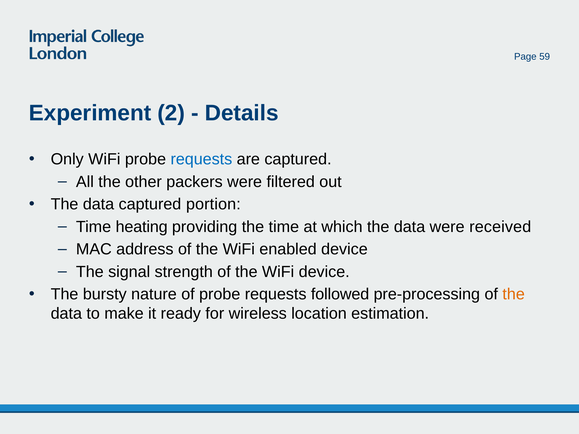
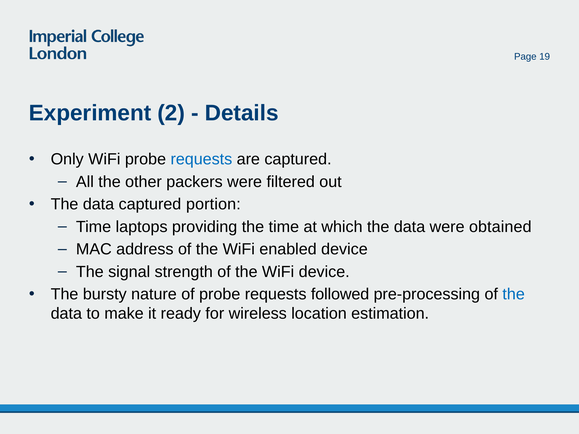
59: 59 -> 19
heating: heating -> laptops
received: received -> obtained
the at (514, 294) colour: orange -> blue
